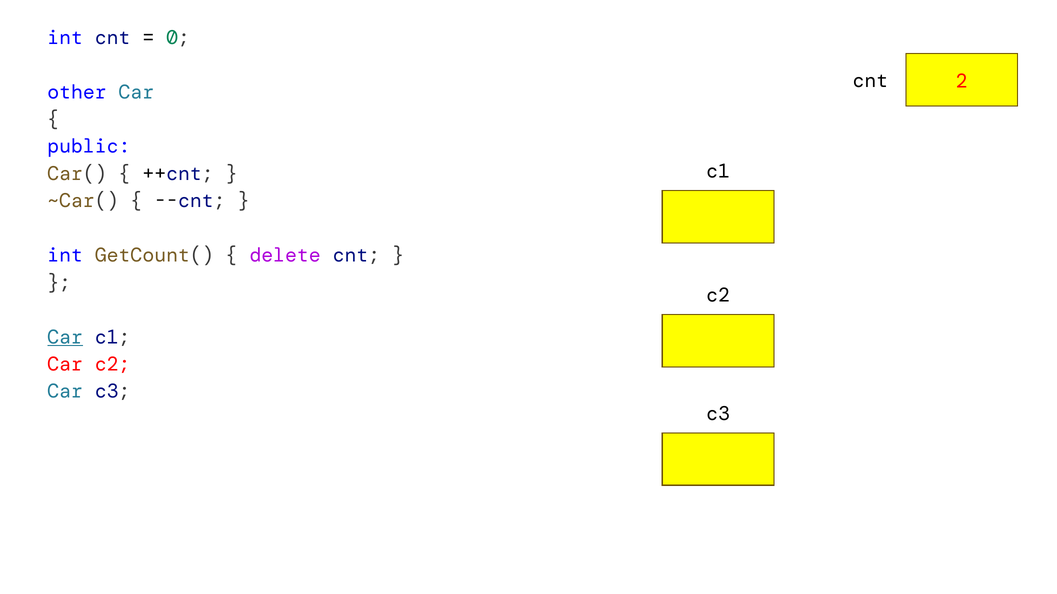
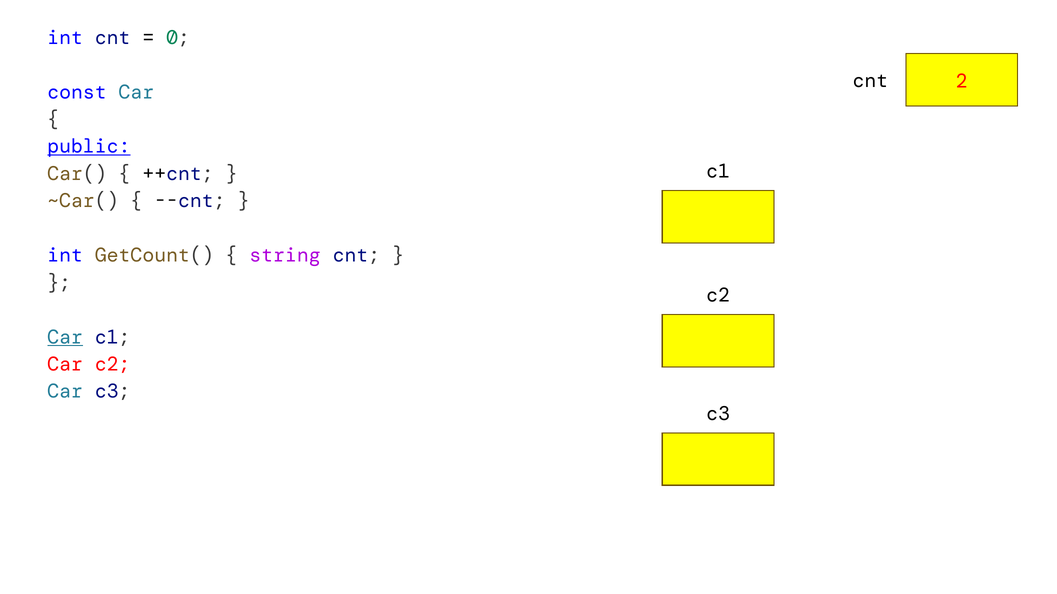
other: other -> const
public underline: none -> present
delete: delete -> string
